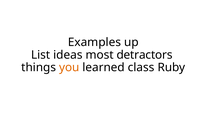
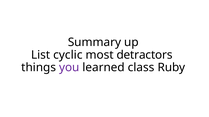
Examples: Examples -> Summary
ideas: ideas -> cyclic
you colour: orange -> purple
